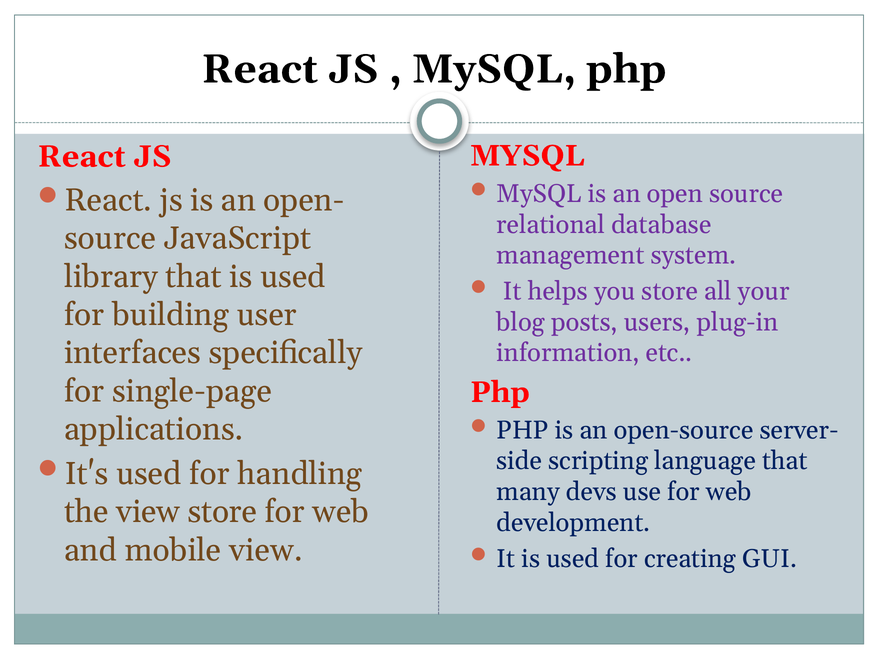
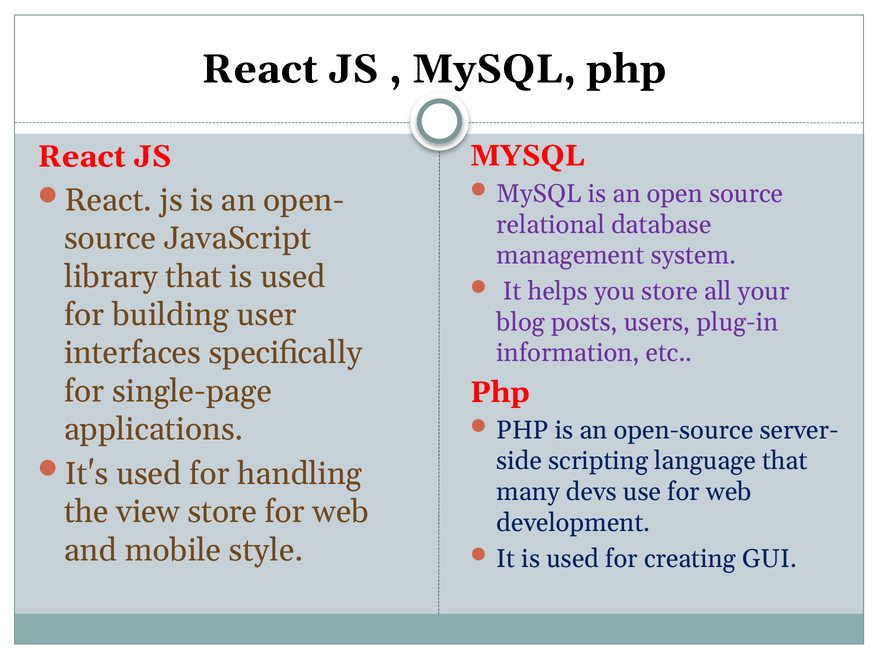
mobile view: view -> style
